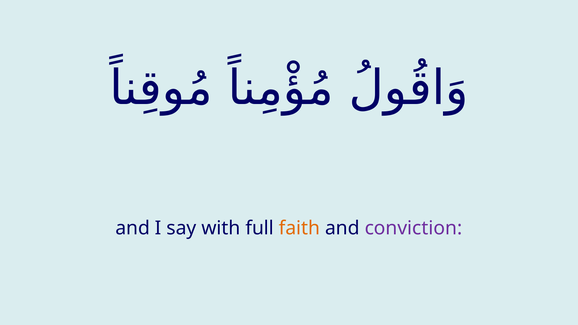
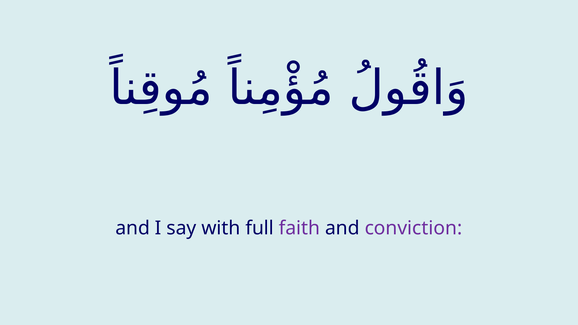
faith colour: orange -> purple
